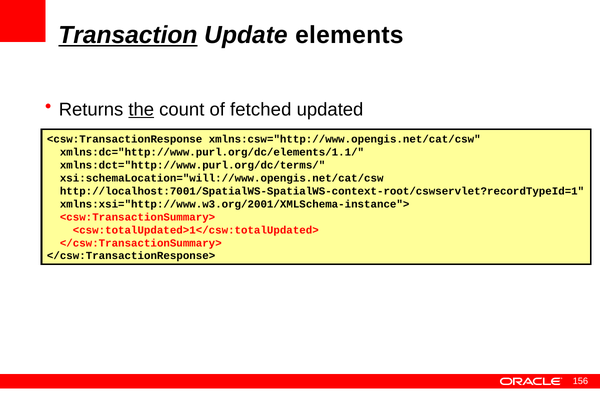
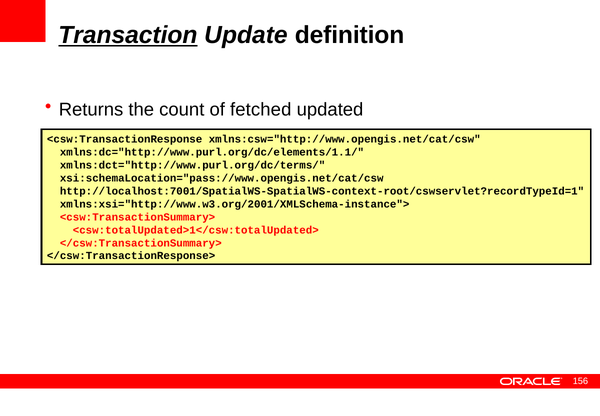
elements: elements -> definition
the underline: present -> none
xsi:schemaLocation="will://www.opengis.net/cat/csw: xsi:schemaLocation="will://www.opengis.net/cat/csw -> xsi:schemaLocation="pass://www.opengis.net/cat/csw
